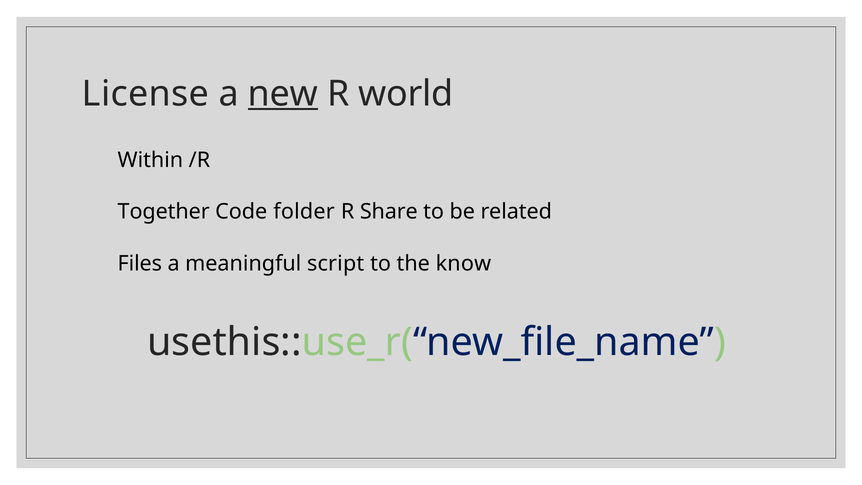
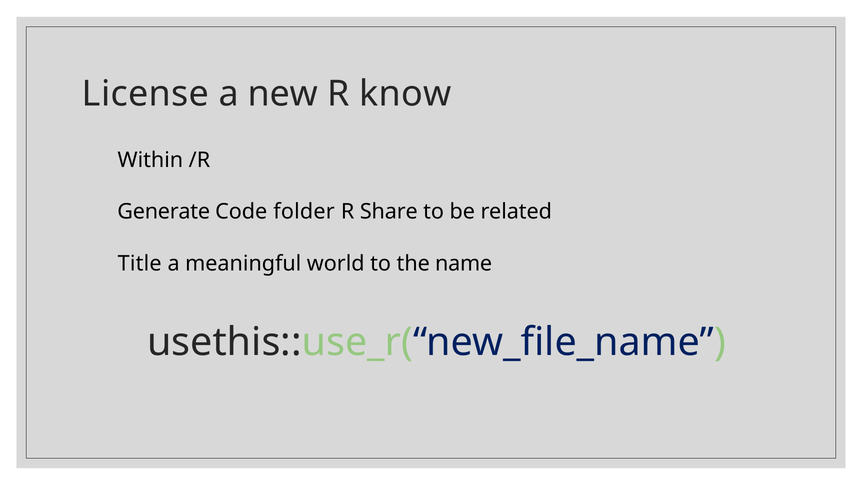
new underline: present -> none
world: world -> know
Together: Together -> Generate
Files: Files -> Title
script: script -> world
know: know -> name
